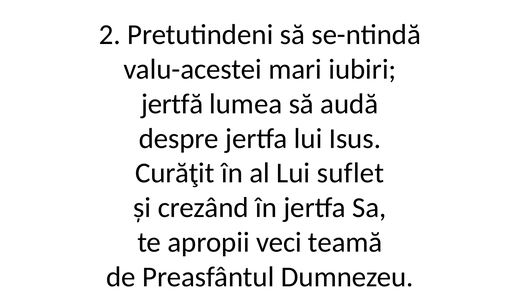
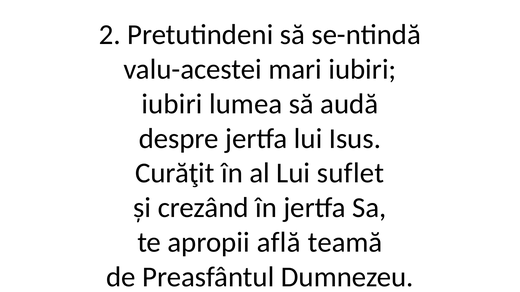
jertfă at (172, 104): jertfă -> iubiri
veci: veci -> află
